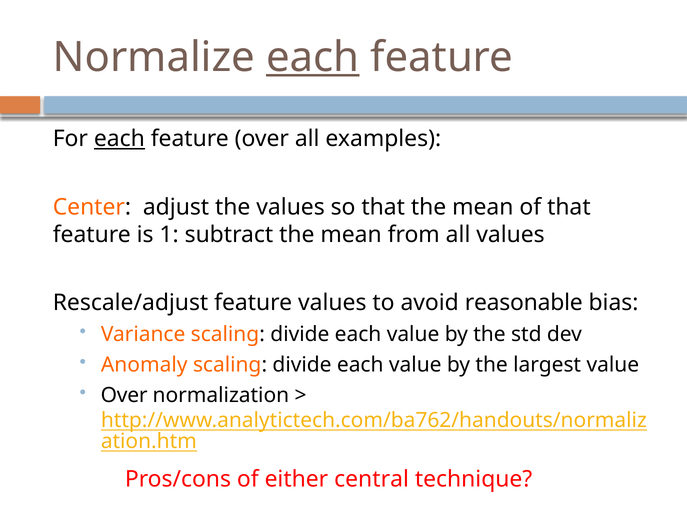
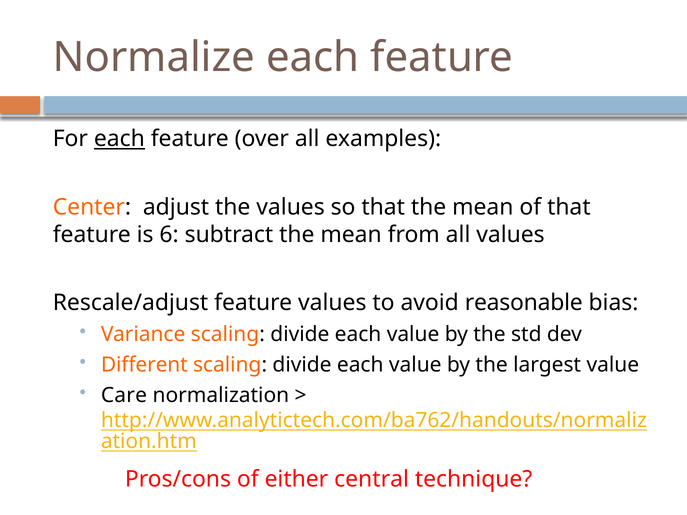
each at (313, 57) underline: present -> none
1: 1 -> 6
Anomaly: Anomaly -> Different
Over at (124, 395): Over -> Care
